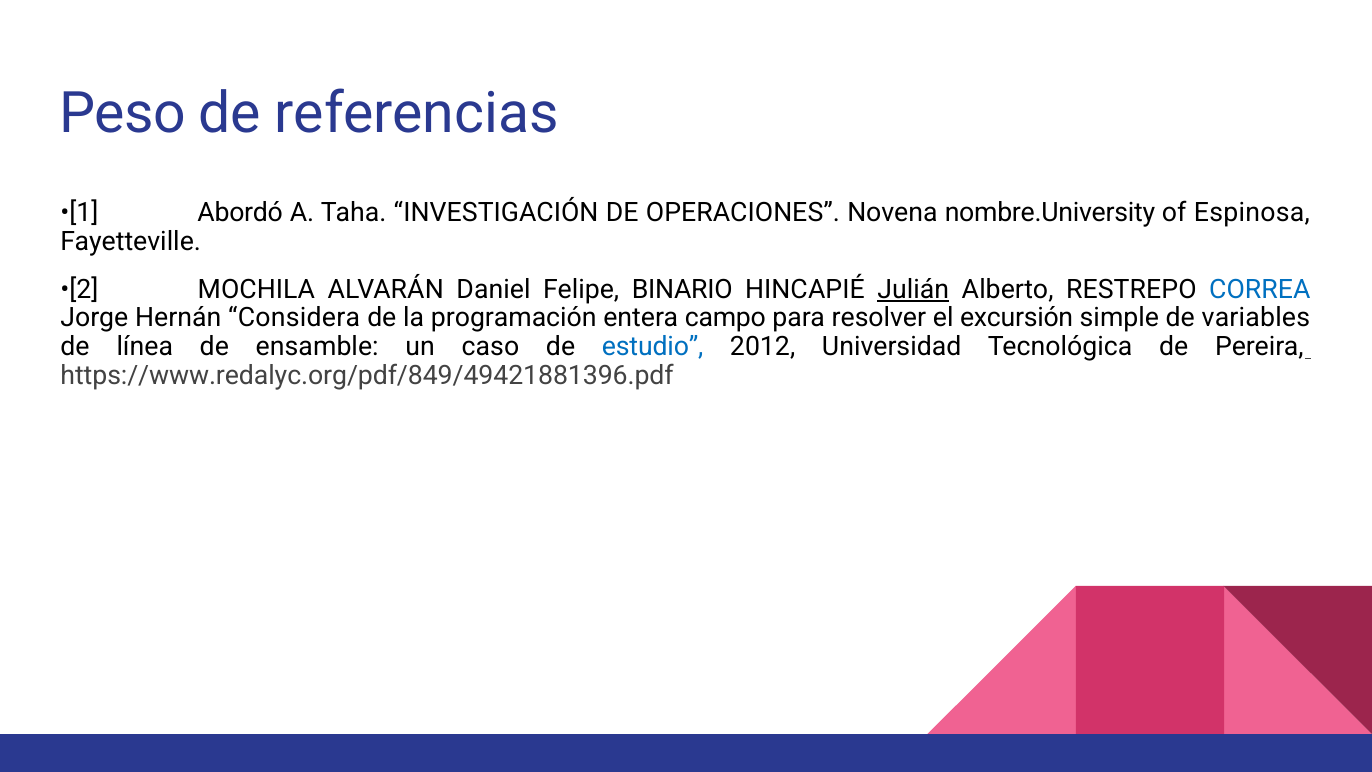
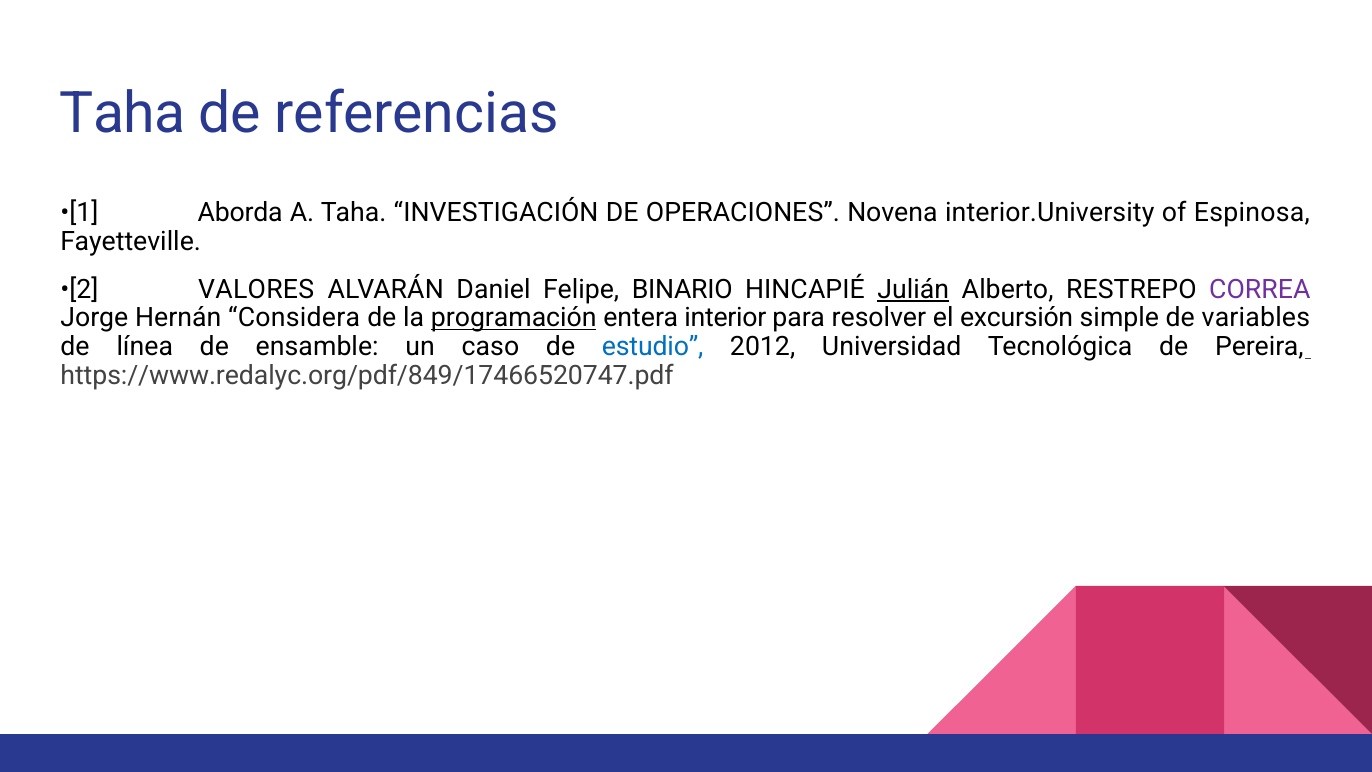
Peso at (123, 114): Peso -> Taha
Abordó: Abordó -> Aborda
nombre.University: nombre.University -> interior.University
MOCHILA: MOCHILA -> VALORES
CORREA colour: blue -> purple
programación underline: none -> present
campo: campo -> interior
https://www.redalyc.org/pdf/849/49421881396.pdf: https://www.redalyc.org/pdf/849/49421881396.pdf -> https://www.redalyc.org/pdf/849/17466520747.pdf
